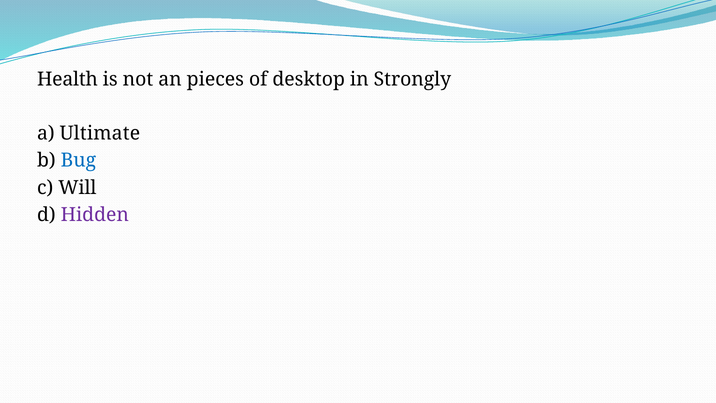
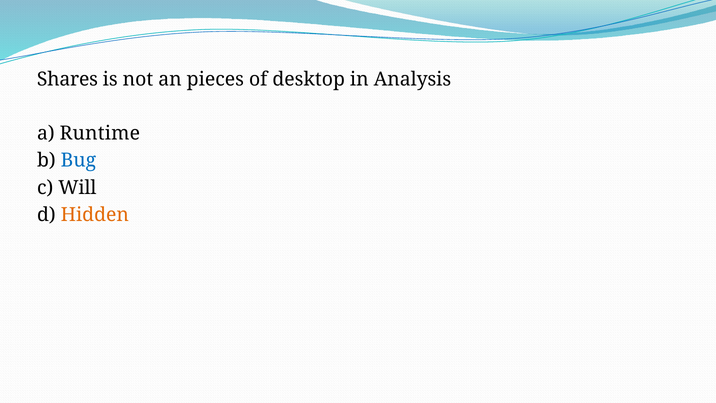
Health: Health -> Shares
Strongly: Strongly -> Analysis
Ultimate: Ultimate -> Runtime
Hidden colour: purple -> orange
